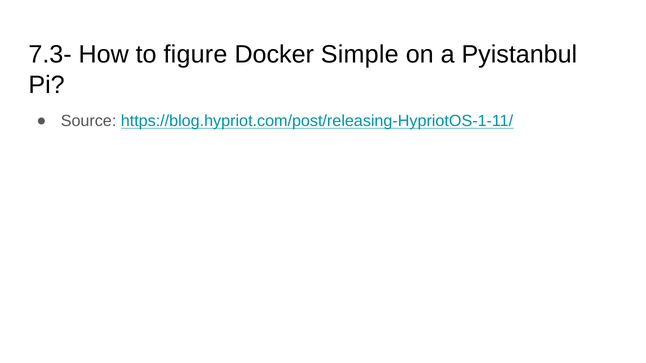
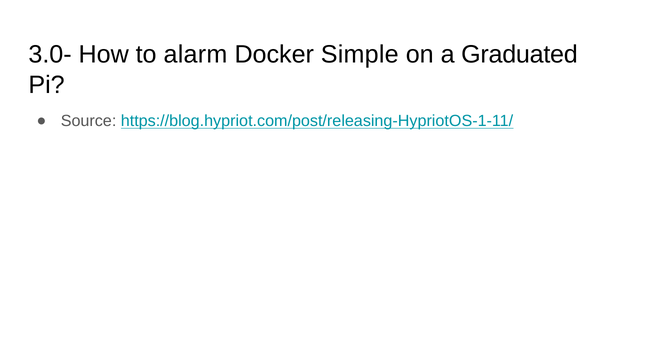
7.3-: 7.3- -> 3.0-
figure: figure -> alarm
Pyistanbul: Pyistanbul -> Graduated
